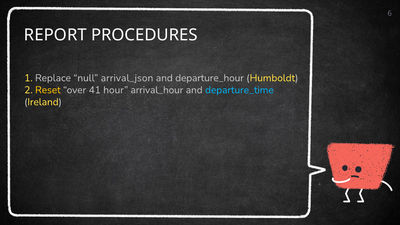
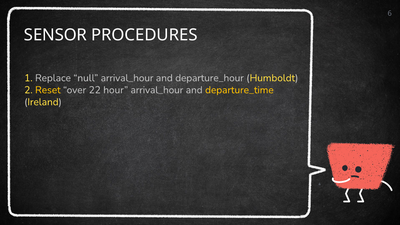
REPORT: REPORT -> SENSOR
null arrival_json: arrival_json -> arrival_hour
41: 41 -> 22
departure_time colour: light blue -> yellow
